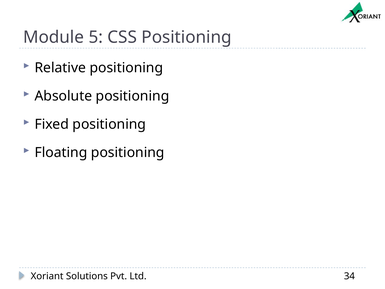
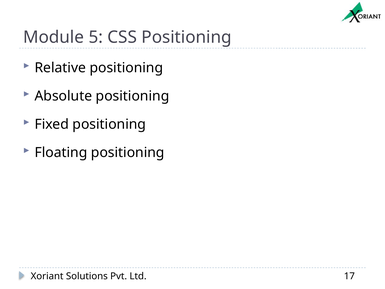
34: 34 -> 17
